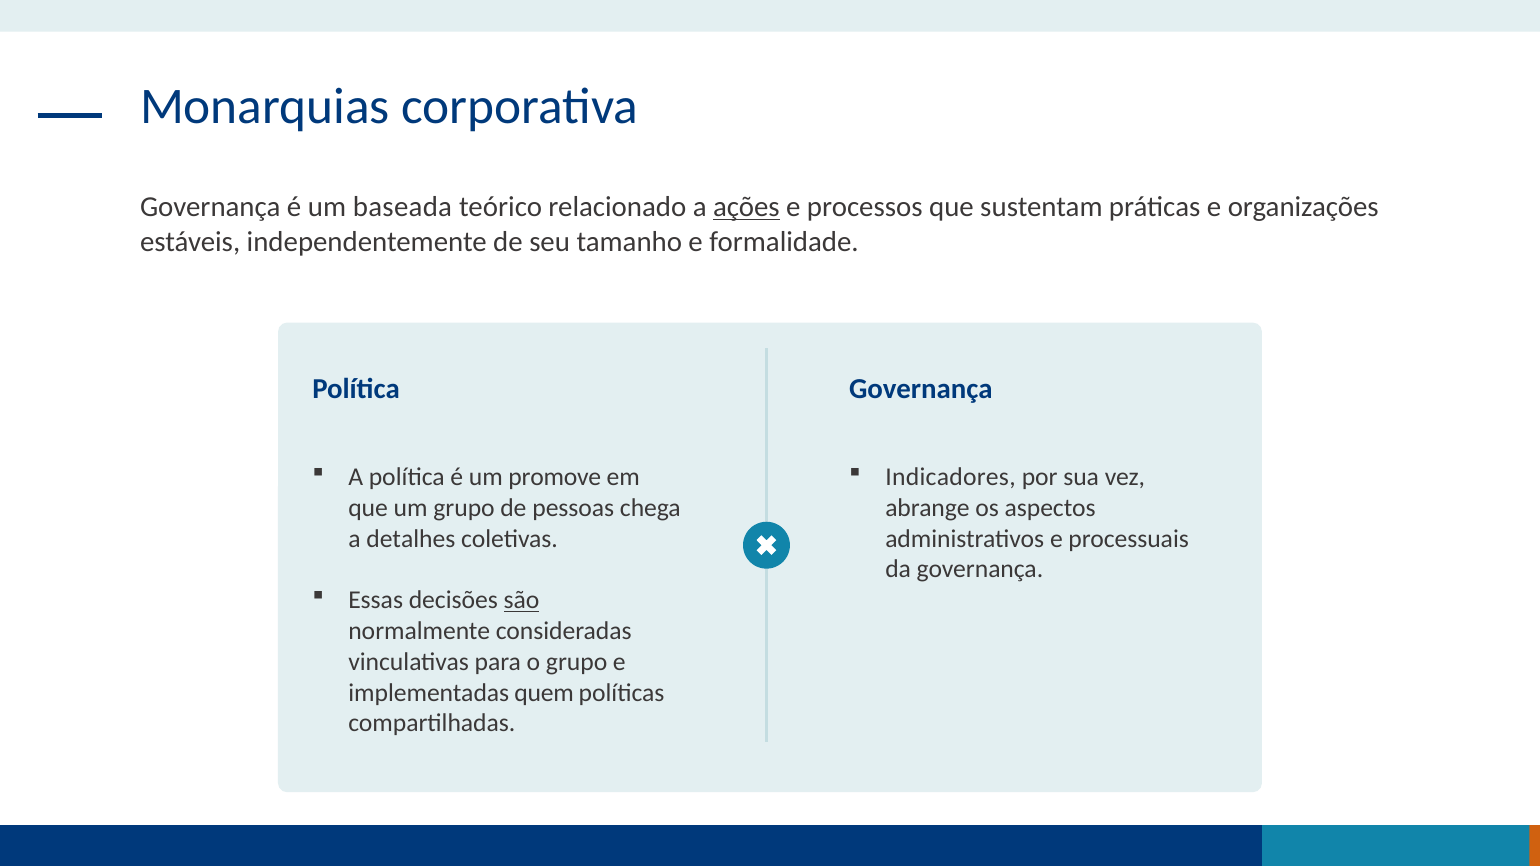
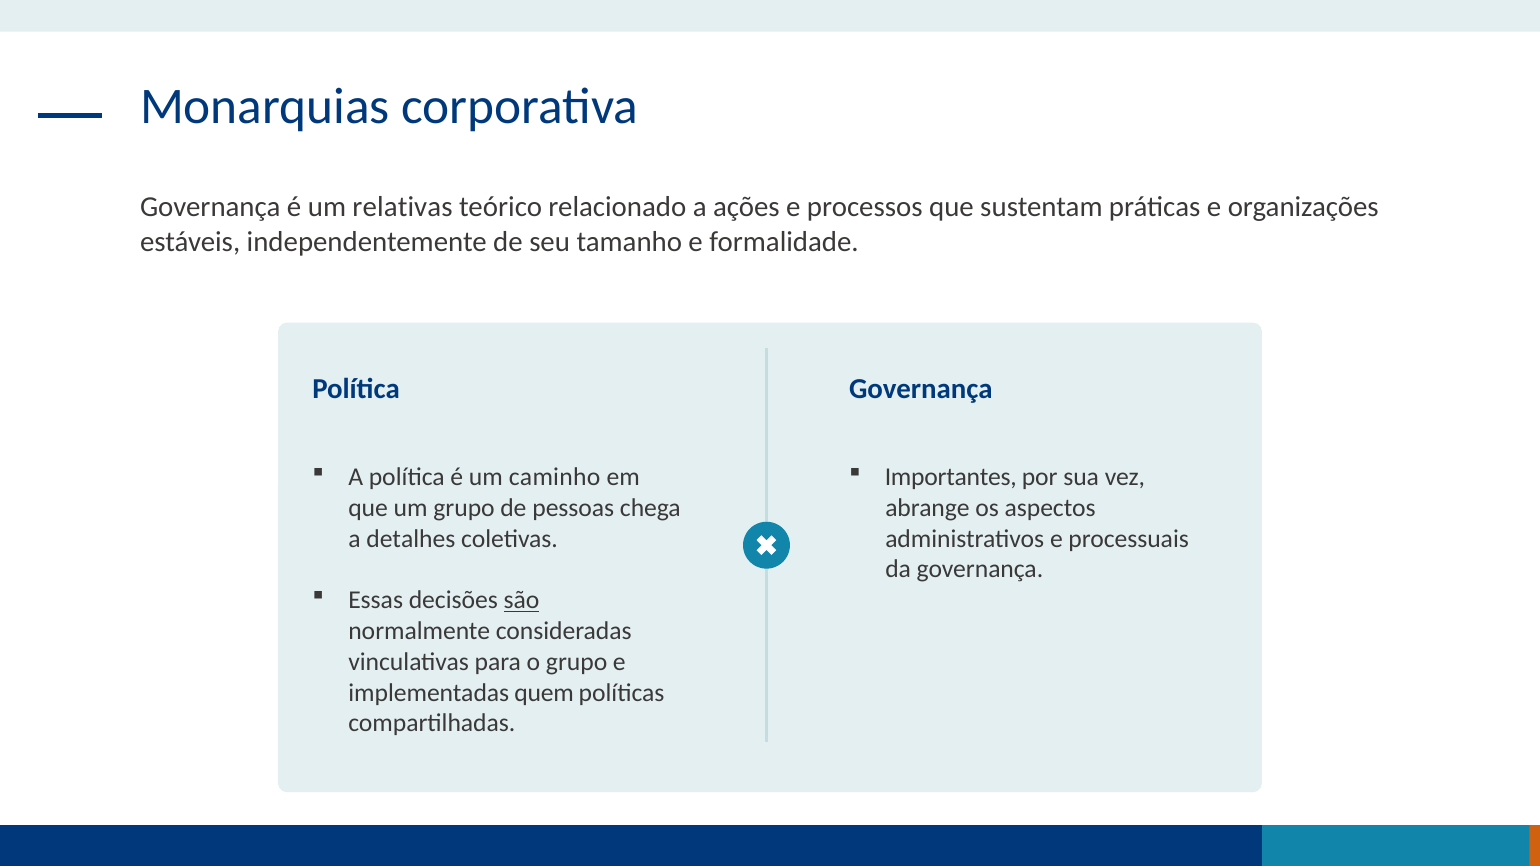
baseada: baseada -> relativas
ações underline: present -> none
promove: promove -> caminho
Indicadores: Indicadores -> Importantes
